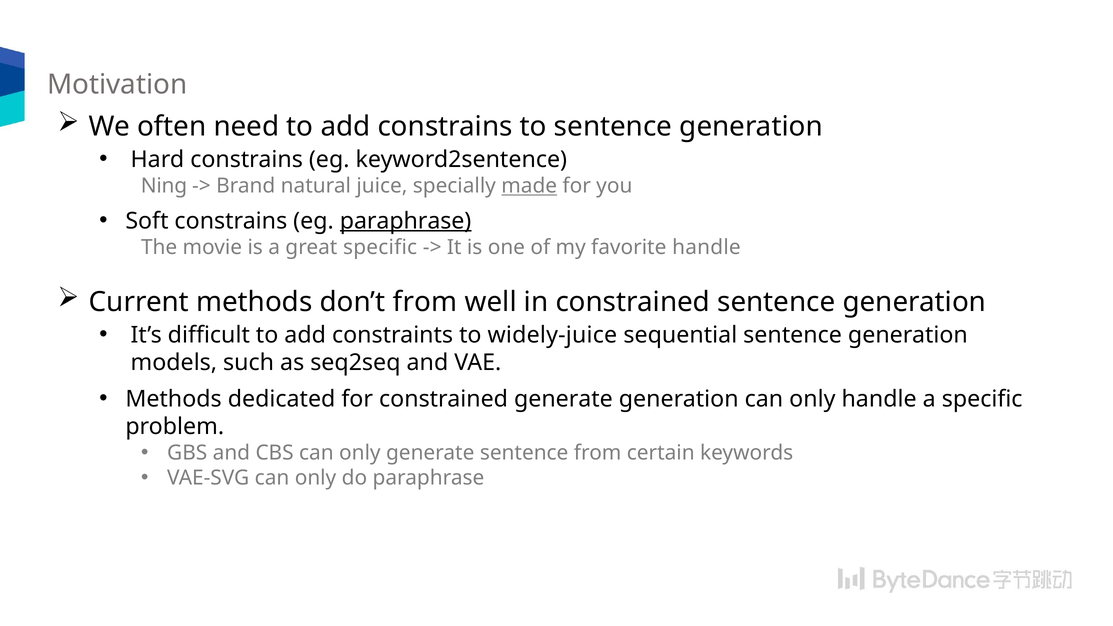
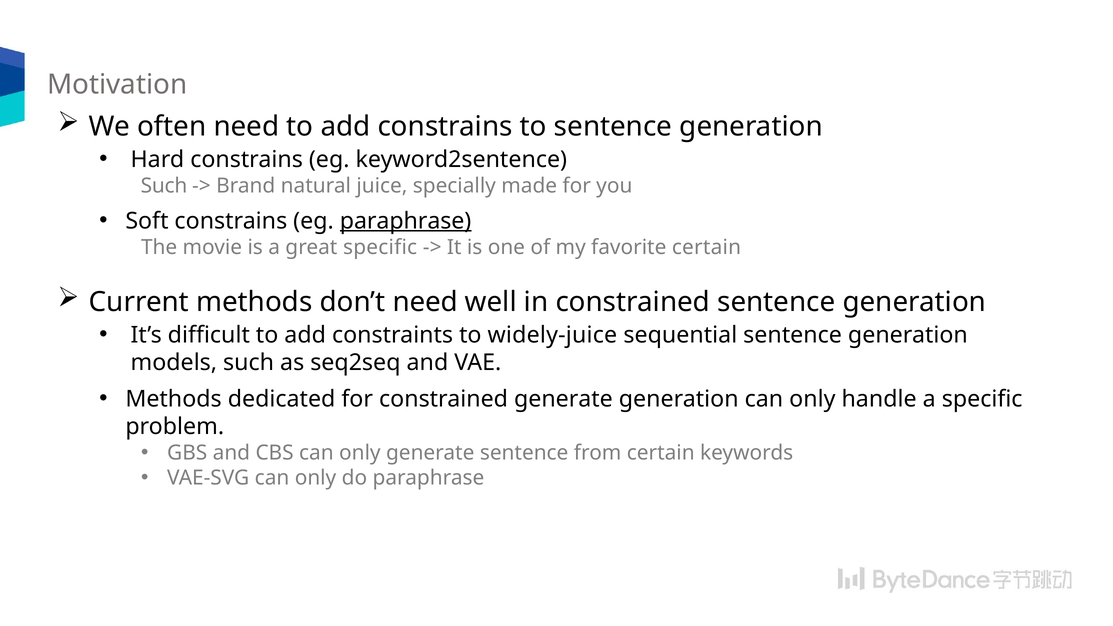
Ning at (164, 186): Ning -> Such
made underline: present -> none
favorite handle: handle -> certain
don’t from: from -> need
